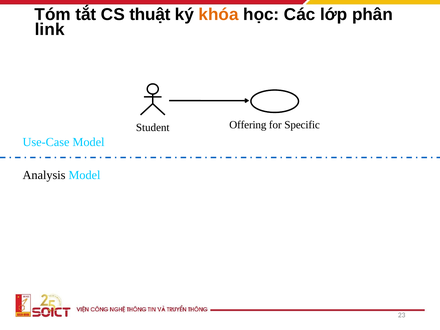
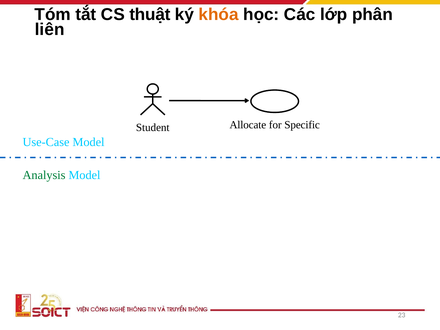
link: link -> liên
Offering: Offering -> Allocate
Analysis colour: black -> green
